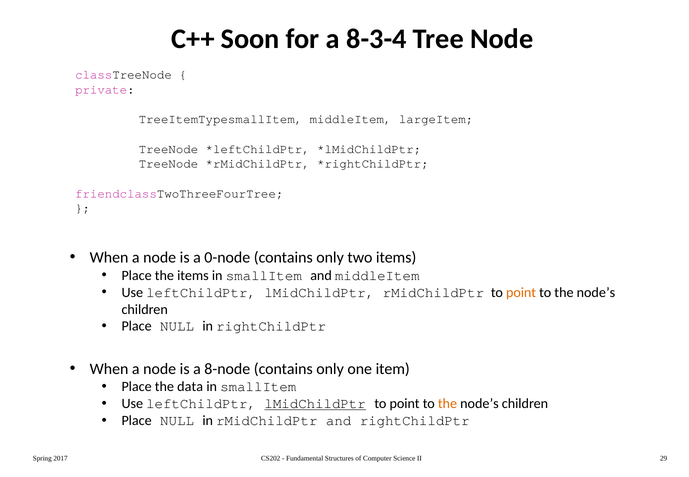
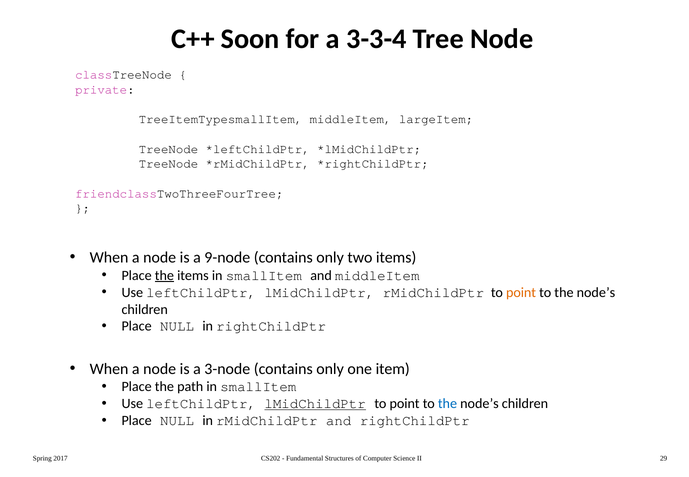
8-3-4: 8-3-4 -> 3-3-4
0-node: 0-node -> 9-node
the at (164, 275) underline: none -> present
8-node: 8-node -> 3-node
data: data -> path
the at (447, 404) colour: orange -> blue
